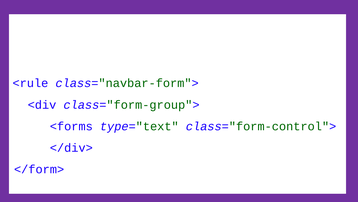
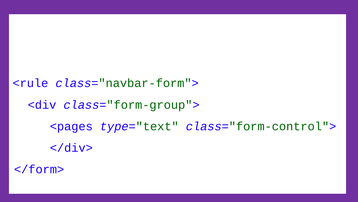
<forms: <forms -> <pages
